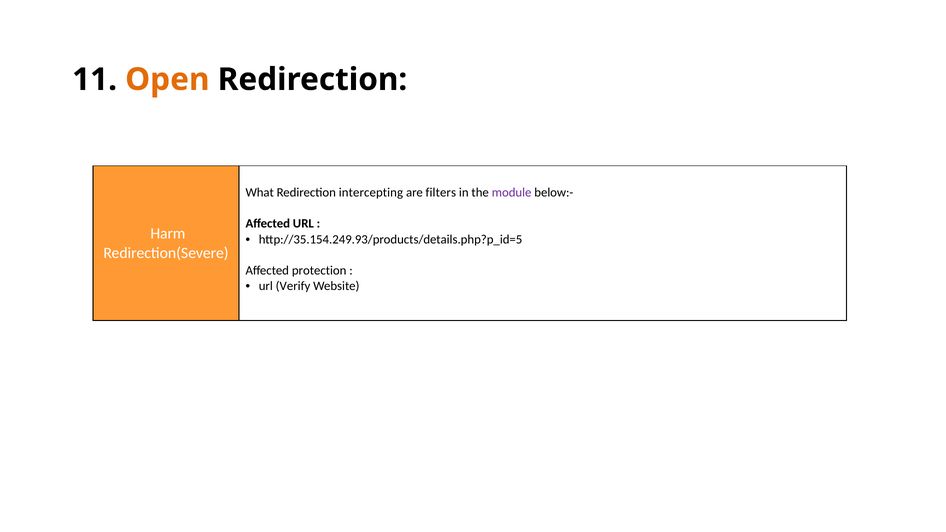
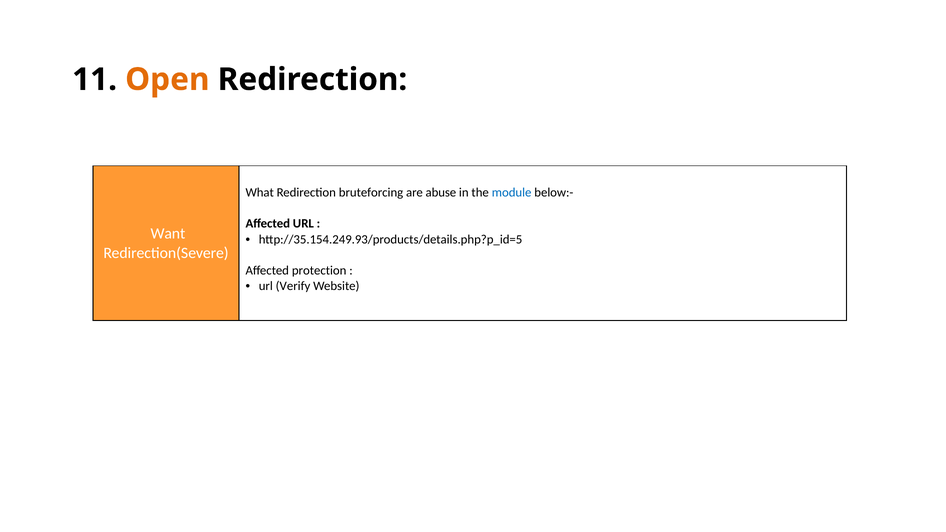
intercepting: intercepting -> bruteforcing
filters: filters -> abuse
module colour: purple -> blue
Harm: Harm -> Want
